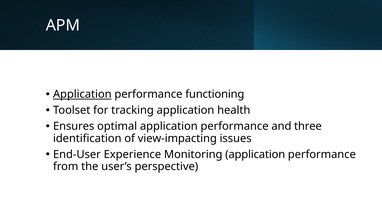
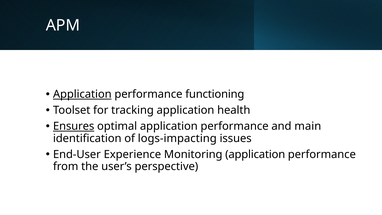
Ensures underline: none -> present
three: three -> main
view-impacting: view-impacting -> logs-impacting
